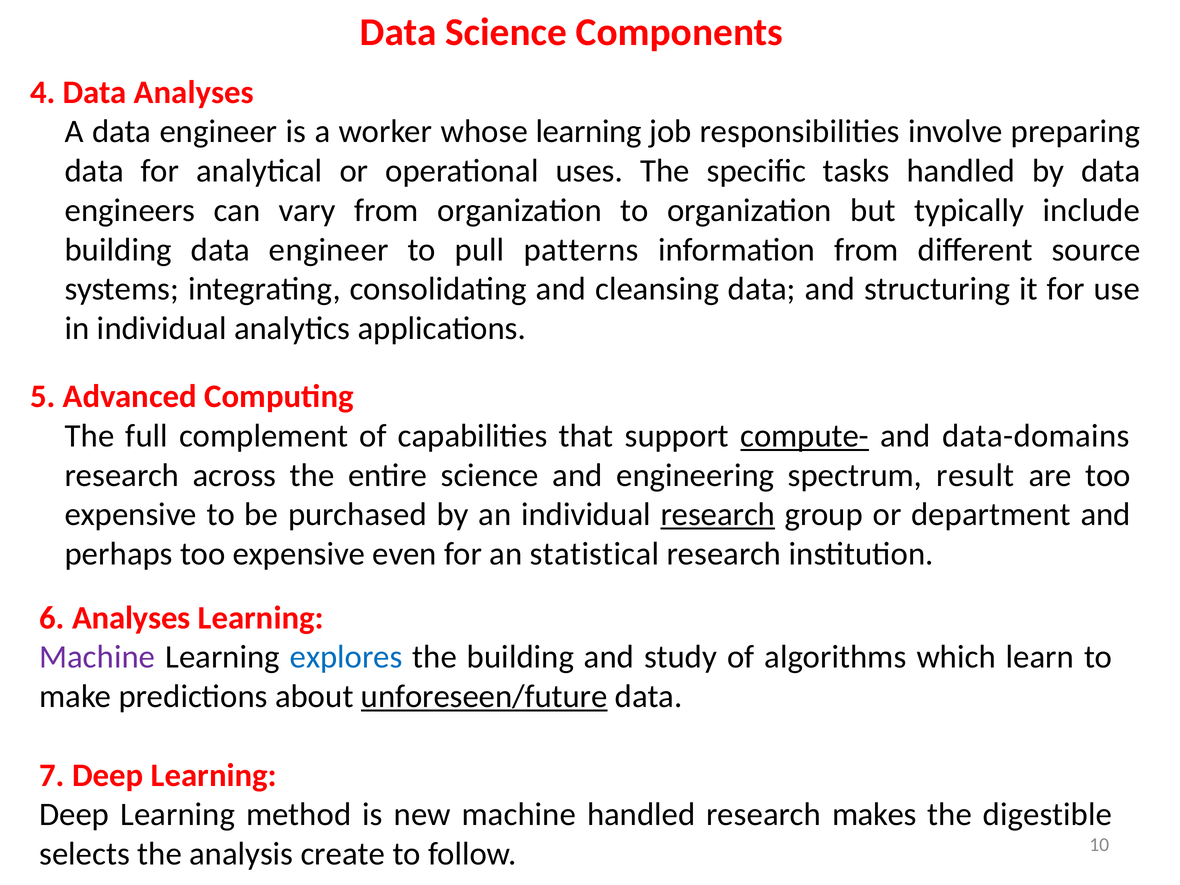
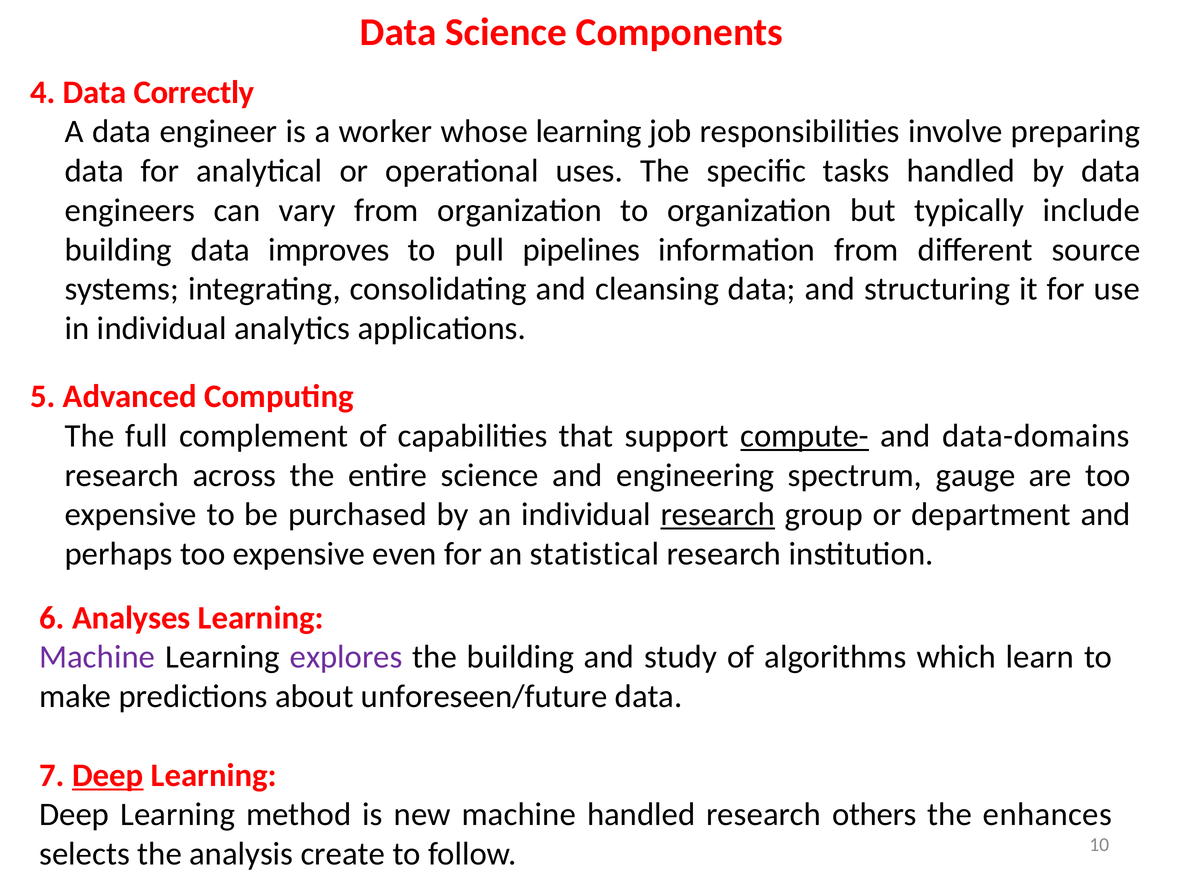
Data Analyses: Analyses -> Correctly
building data engineer: engineer -> improves
patterns: patterns -> pipelines
result: result -> gauge
explores colour: blue -> purple
unforeseen/future underline: present -> none
Deep at (108, 775) underline: none -> present
makes: makes -> others
digestible: digestible -> enhances
